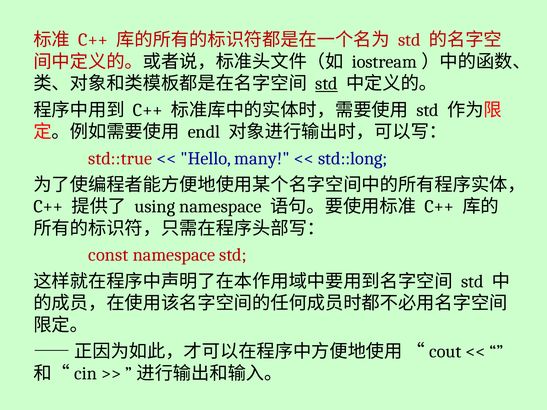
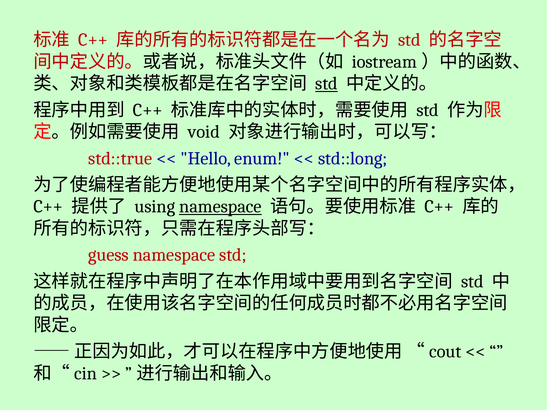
endl: endl -> void
many: many -> enum
namespace at (220, 207) underline: none -> present
const: const -> guess
